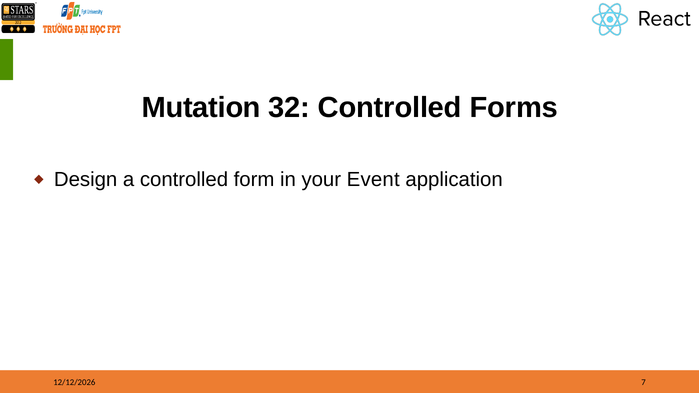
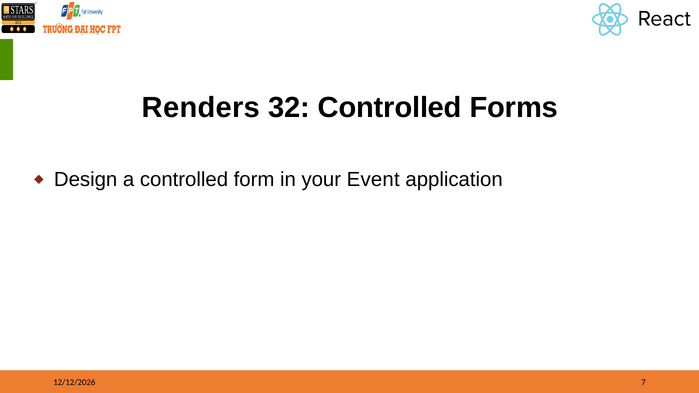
Mutation: Mutation -> Renders
